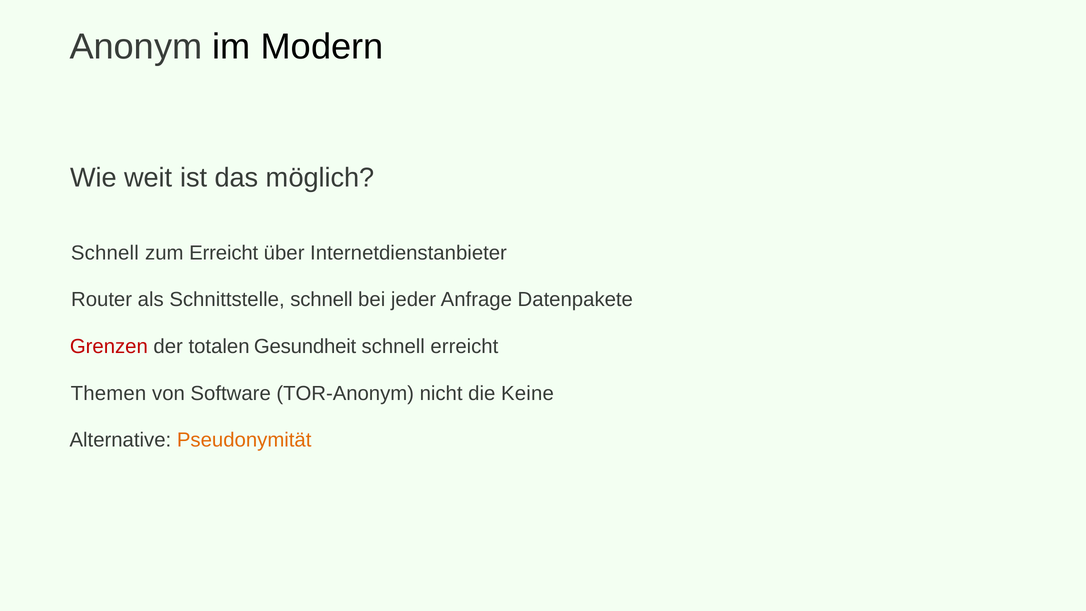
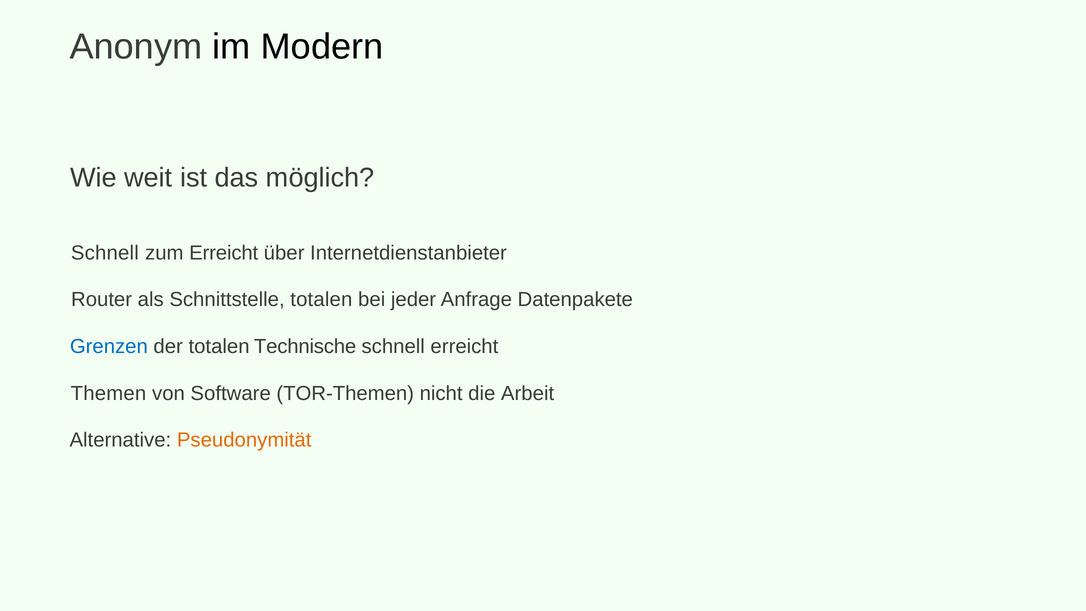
Schnittstelle schnell: schnell -> totalen
Grenzen colour: red -> blue
Gesundheit: Gesundheit -> Technische
TOR-Anonym: TOR-Anonym -> TOR-Themen
Keine: Keine -> Arbeit
